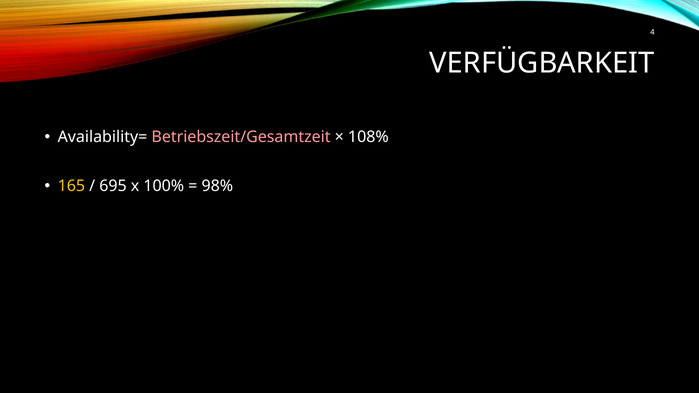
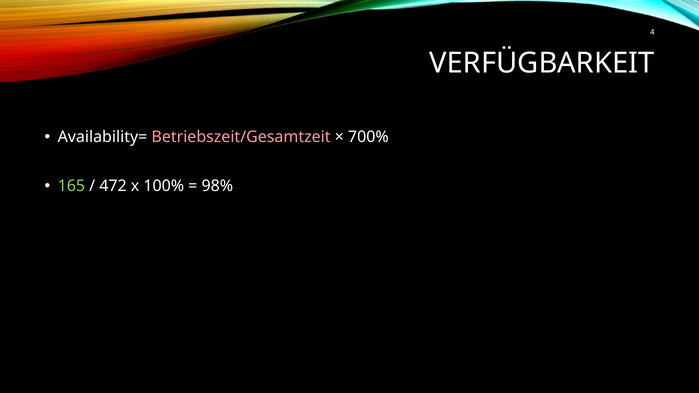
108%: 108% -> 700%
165 colour: yellow -> light green
695: 695 -> 472
